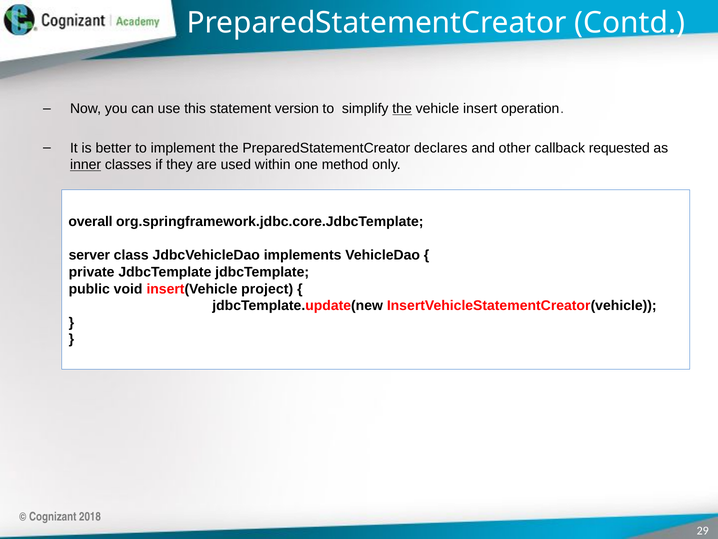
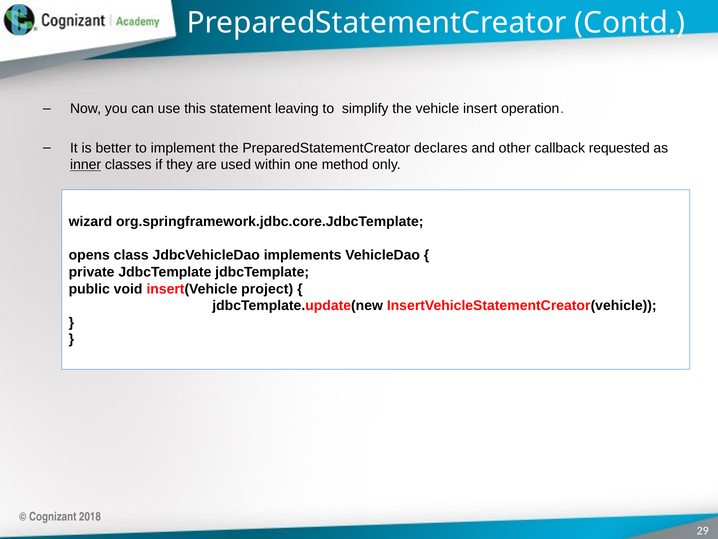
version: version -> leaving
the at (402, 109) underline: present -> none
overall: overall -> wizard
server: server -> opens
